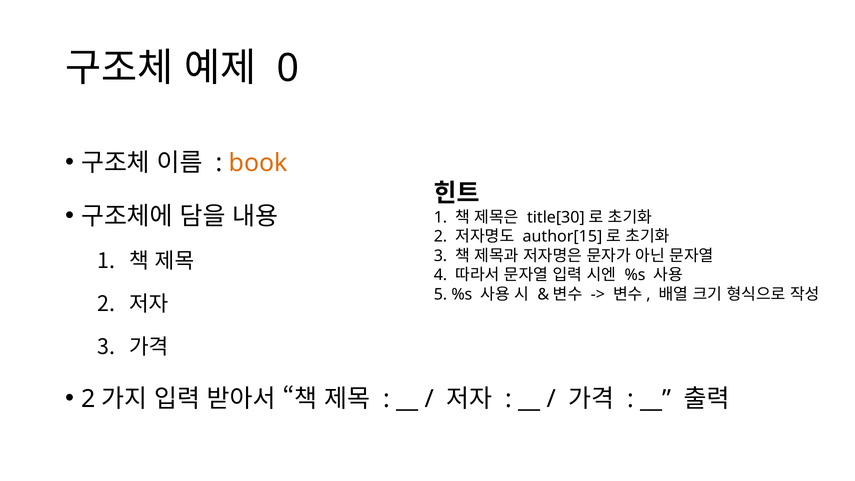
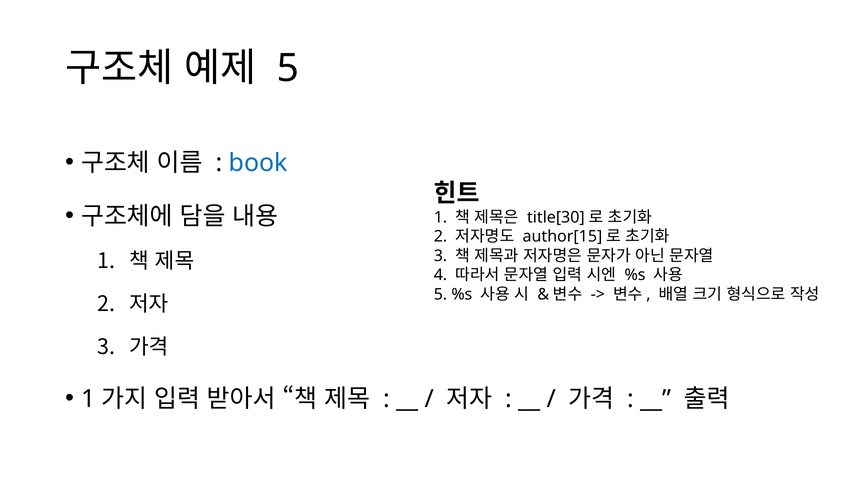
0 at (288, 68): 0 -> 5
book colour: orange -> blue
2 at (88, 399): 2 -> 1
